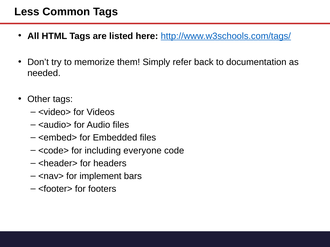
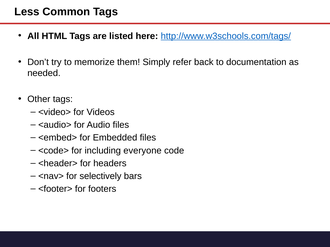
implement: implement -> selectively
